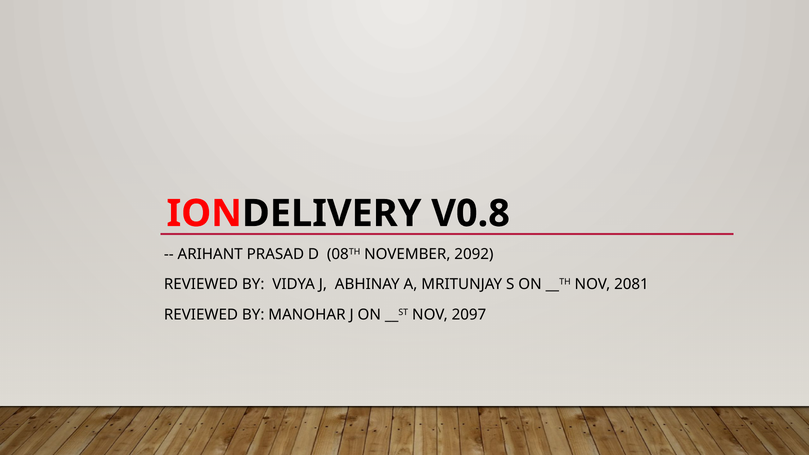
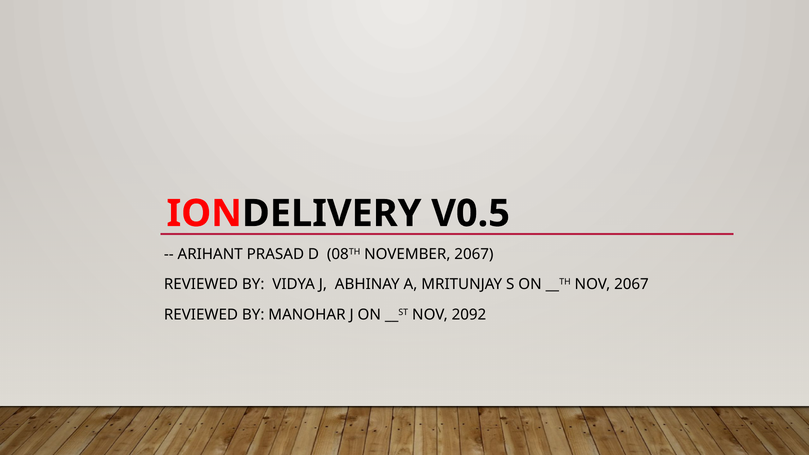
V0.8: V0.8 -> V0.5
NOVEMBER 2092: 2092 -> 2067
NOV 2081: 2081 -> 2067
2097: 2097 -> 2092
